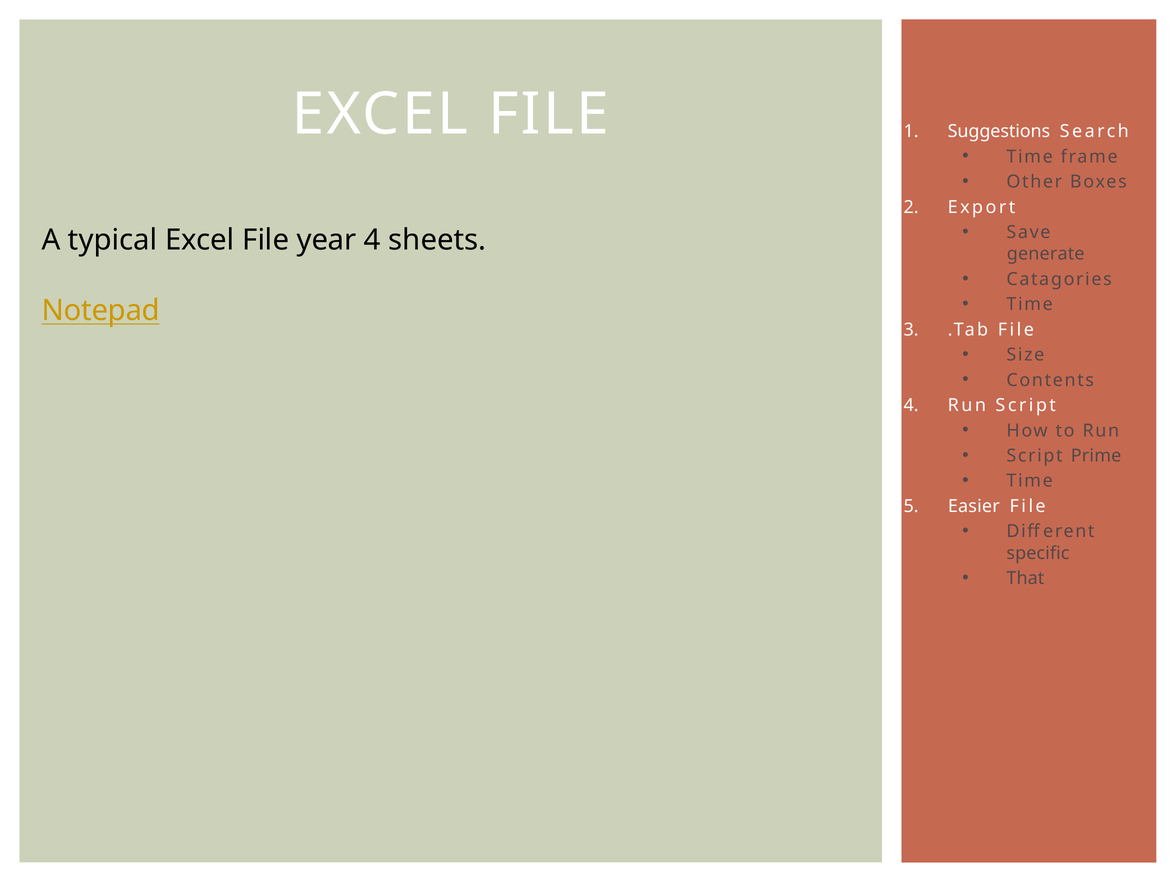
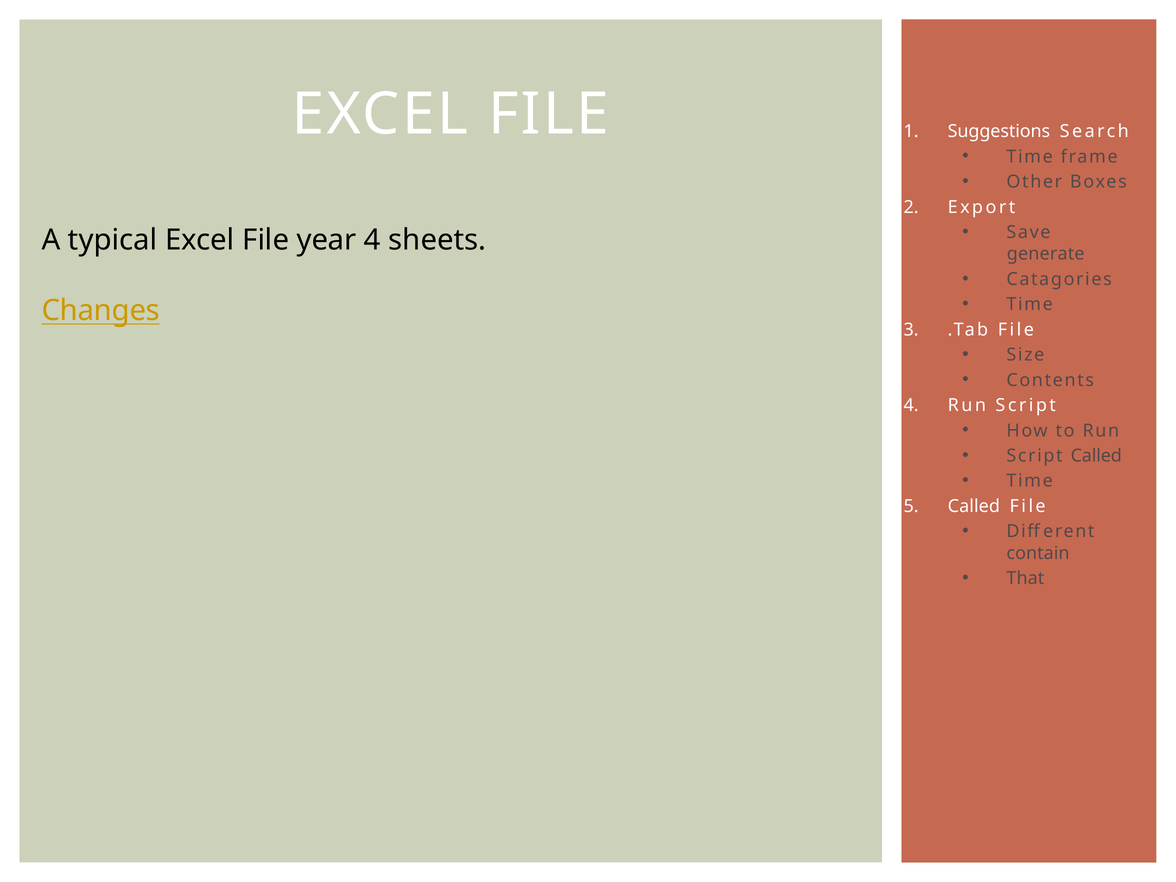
Notepad: Notepad -> Changes
Script Prime: Prime -> Called
Easier at (974, 506): Easier -> Called
specific: specific -> contain
